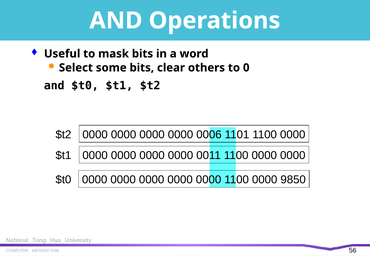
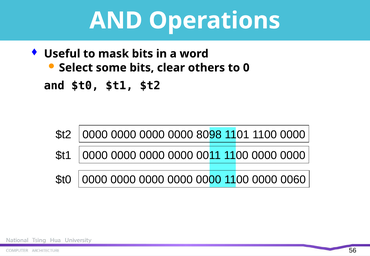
0006: 0006 -> 8098
9850: 9850 -> 0060
